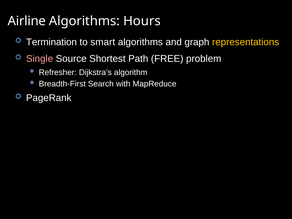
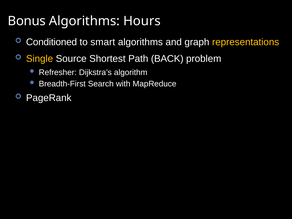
Airline: Airline -> Bonus
Termination: Termination -> Conditioned
Single colour: pink -> yellow
FREE: FREE -> BACK
